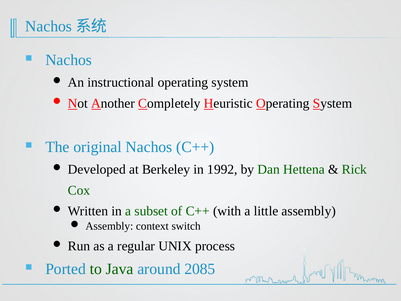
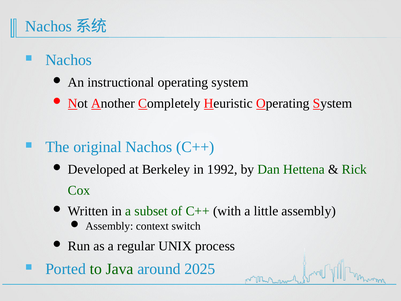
2085: 2085 -> 2025
